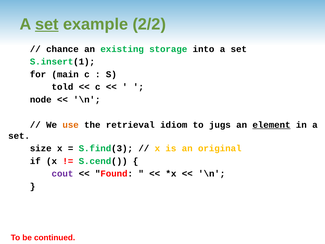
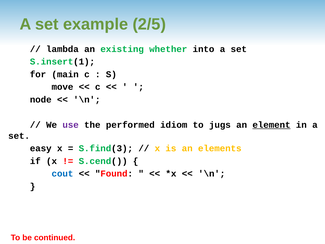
set at (47, 24) underline: present -> none
2/2: 2/2 -> 2/5
chance: chance -> lambda
storage: storage -> whether
told: told -> move
use colour: orange -> purple
retrieval: retrieval -> performed
size: size -> easy
original: original -> elements
cout colour: purple -> blue
